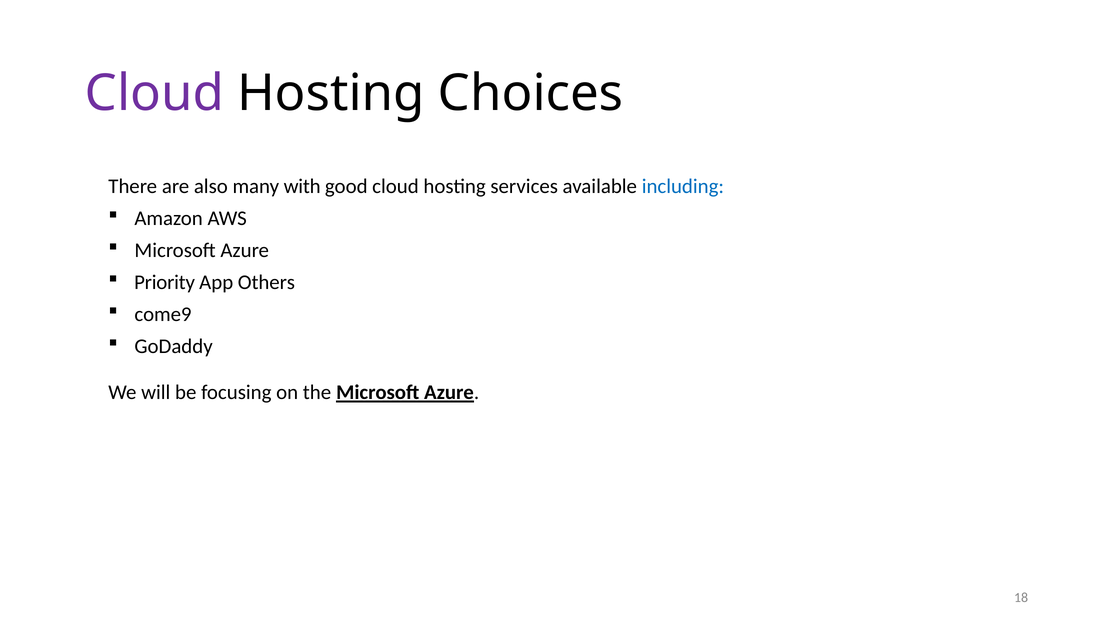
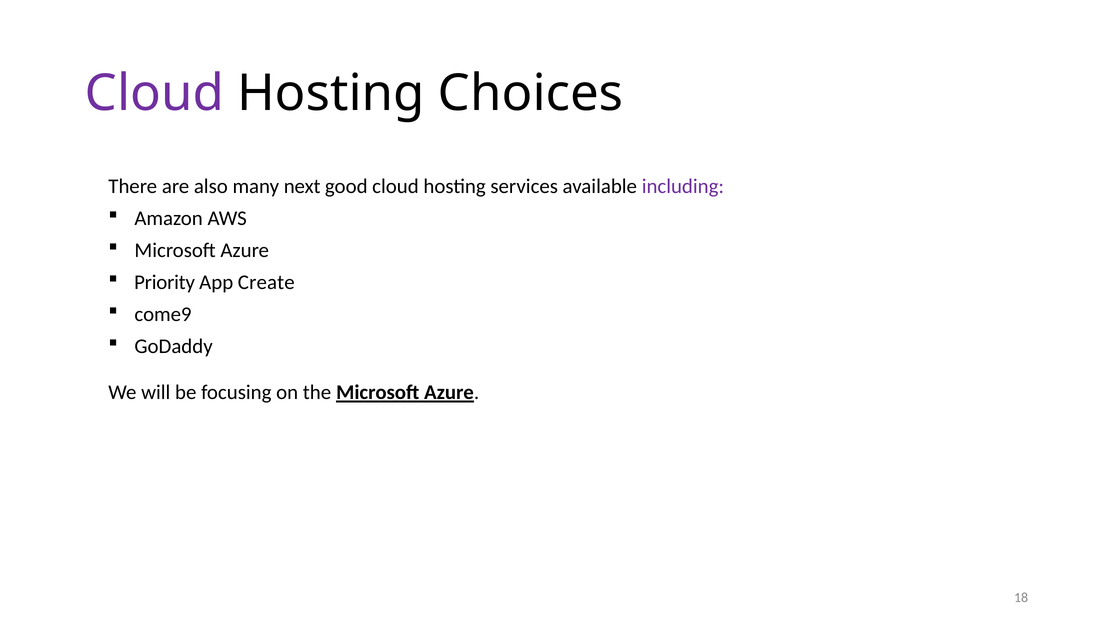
with: with -> next
including colour: blue -> purple
Others: Others -> Create
